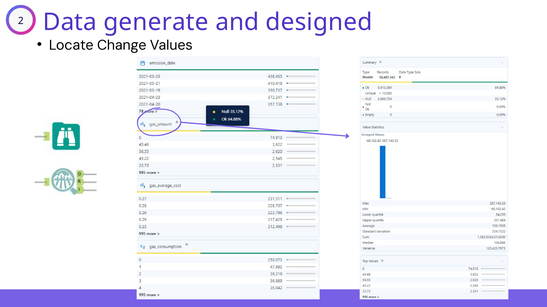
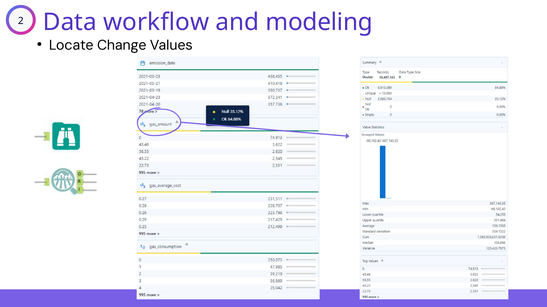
generate: generate -> workflow
designed: designed -> modeling
